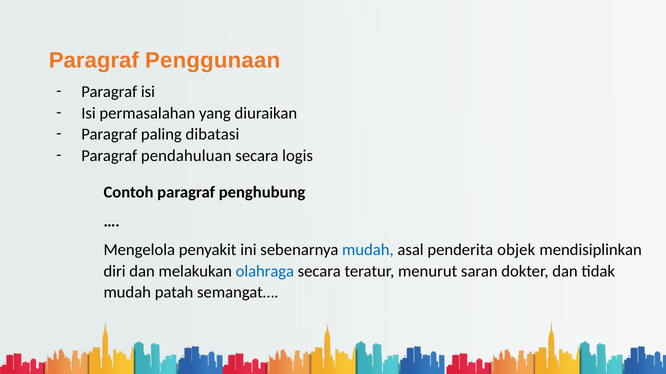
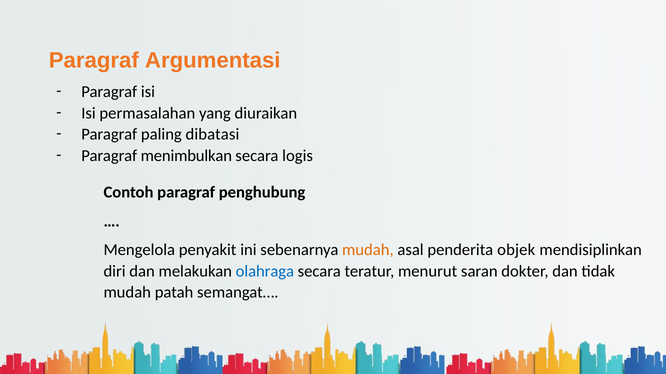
Penggunaan: Penggunaan -> Argumentasi
pendahuluan: pendahuluan -> menimbulkan
mudah at (368, 250) colour: blue -> orange
